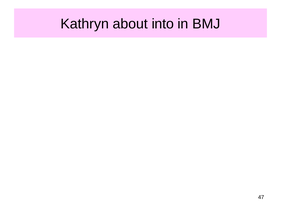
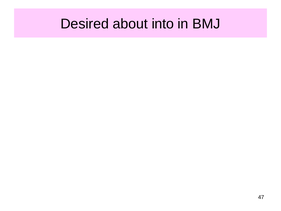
Kathryn: Kathryn -> Desired
